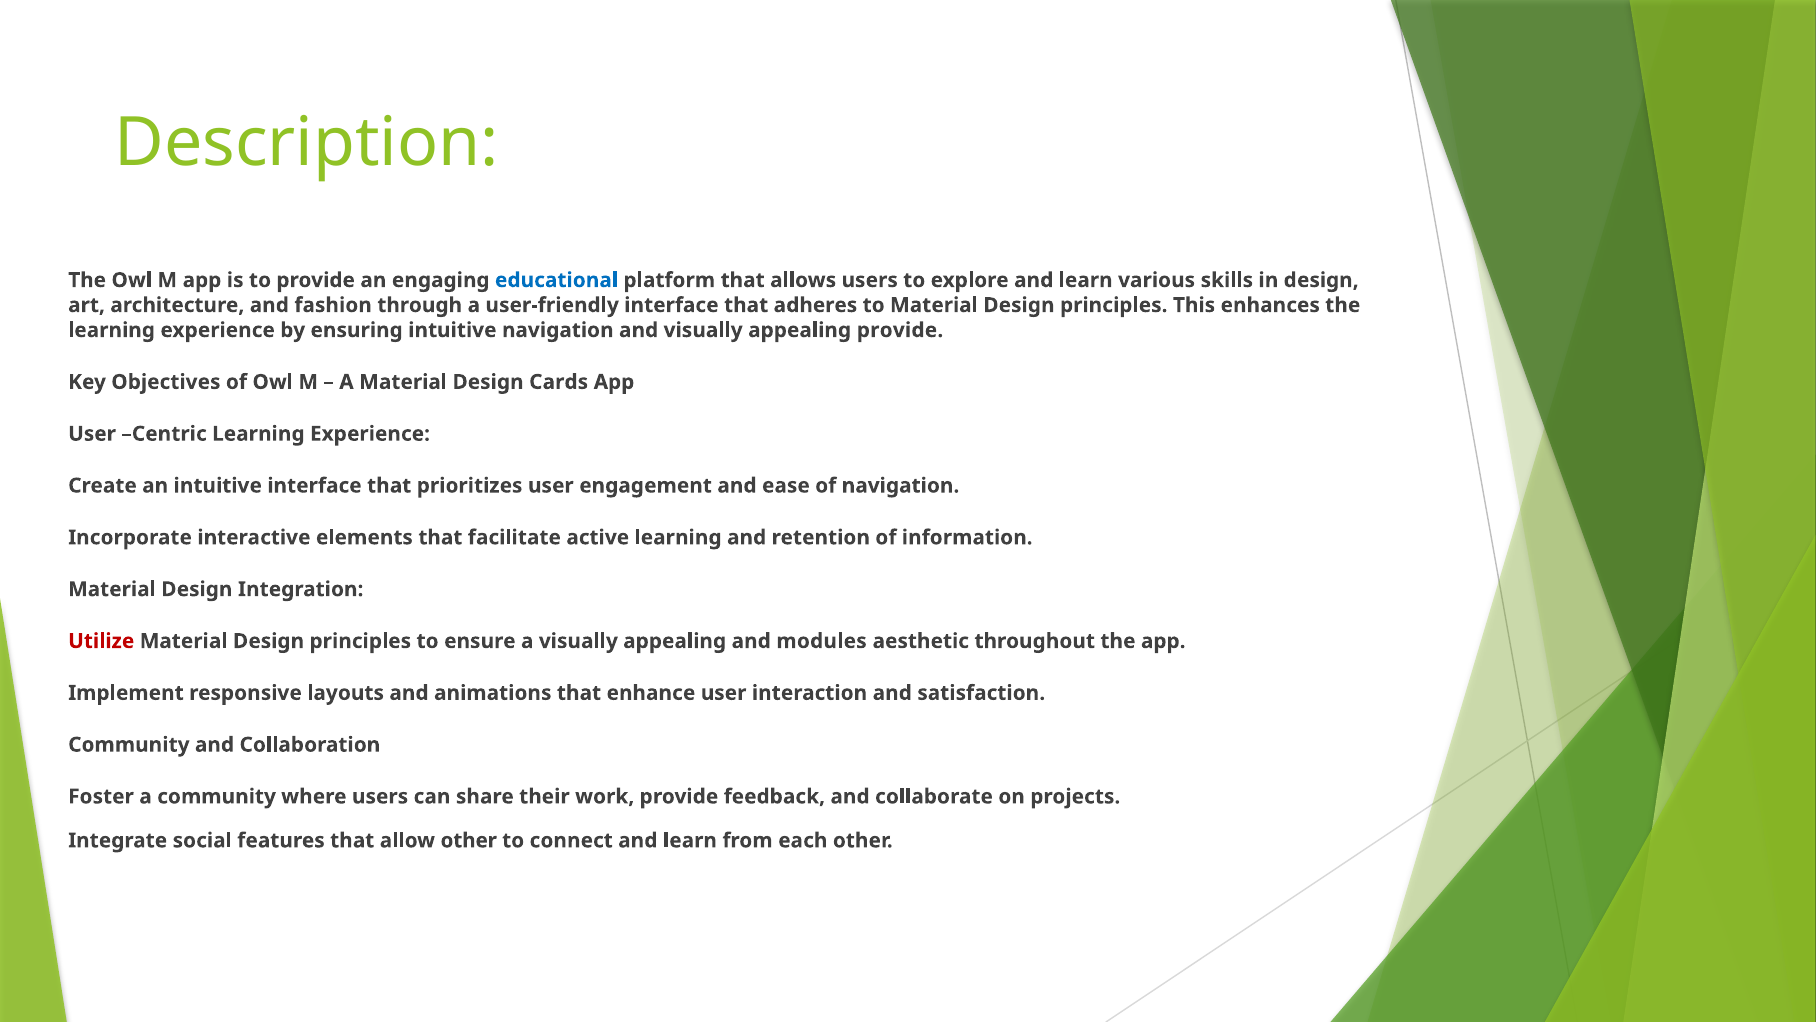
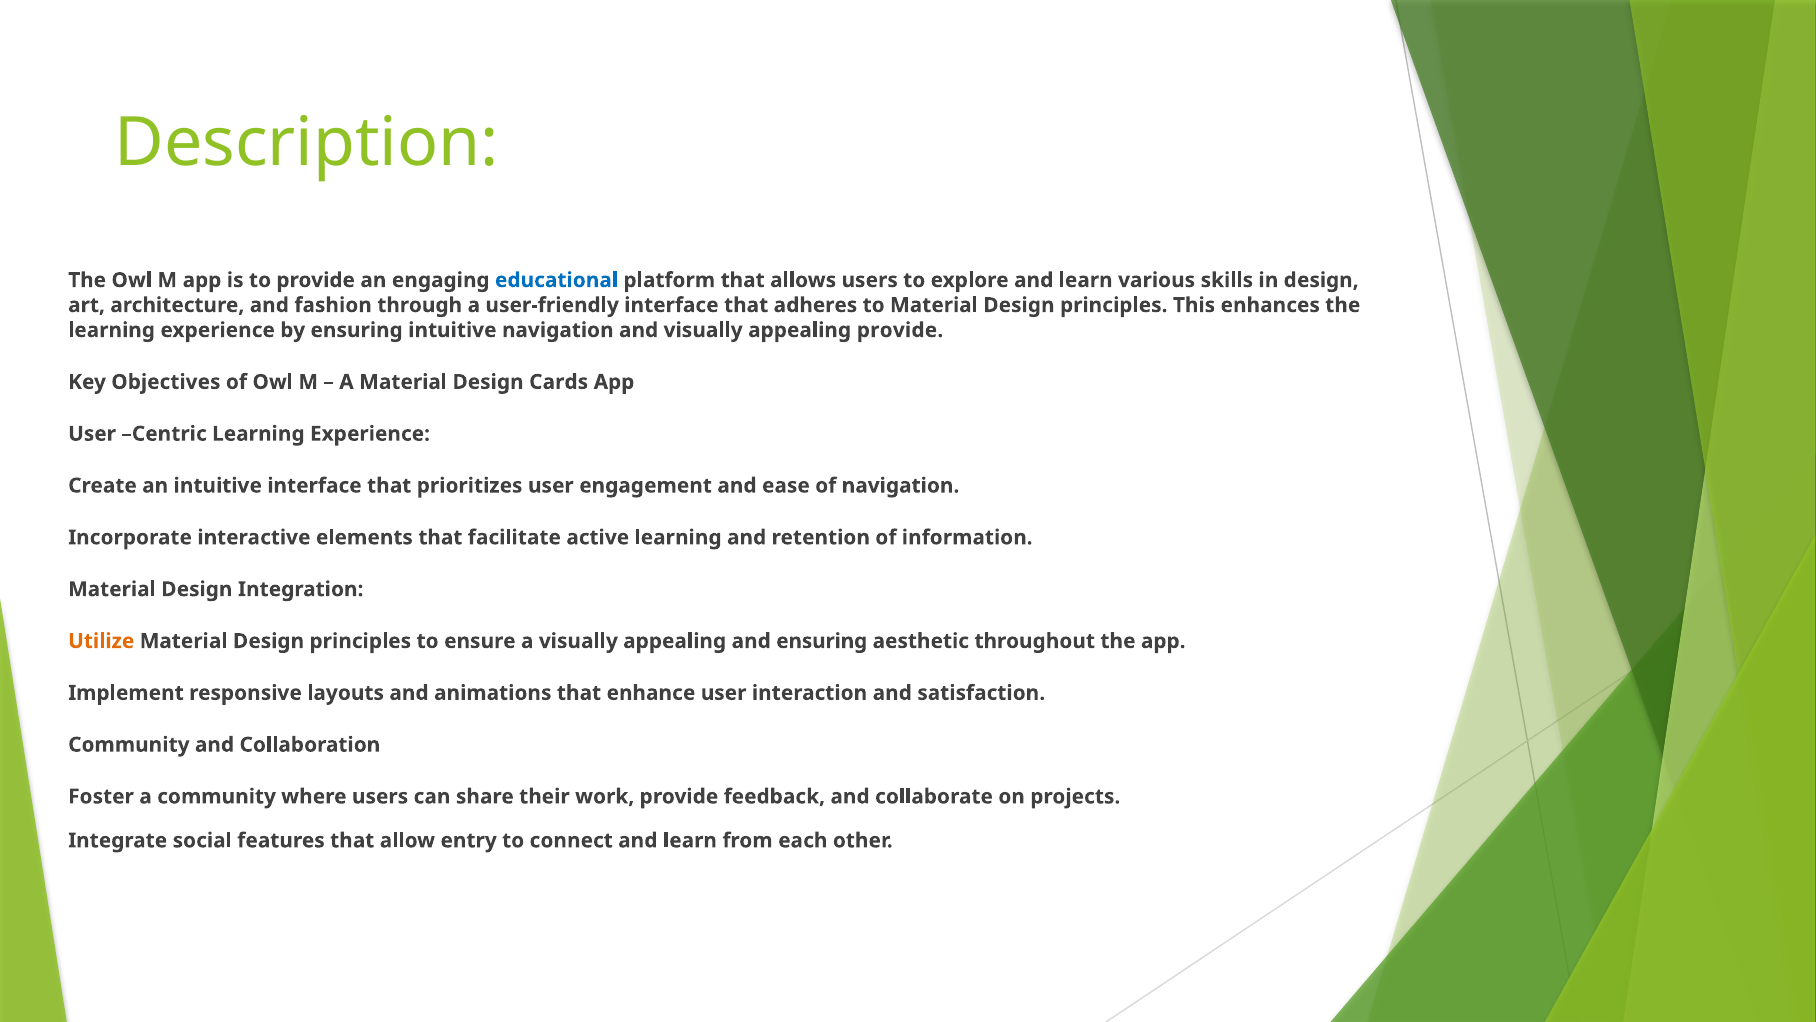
Utilize colour: red -> orange
and modules: modules -> ensuring
allow other: other -> entry
